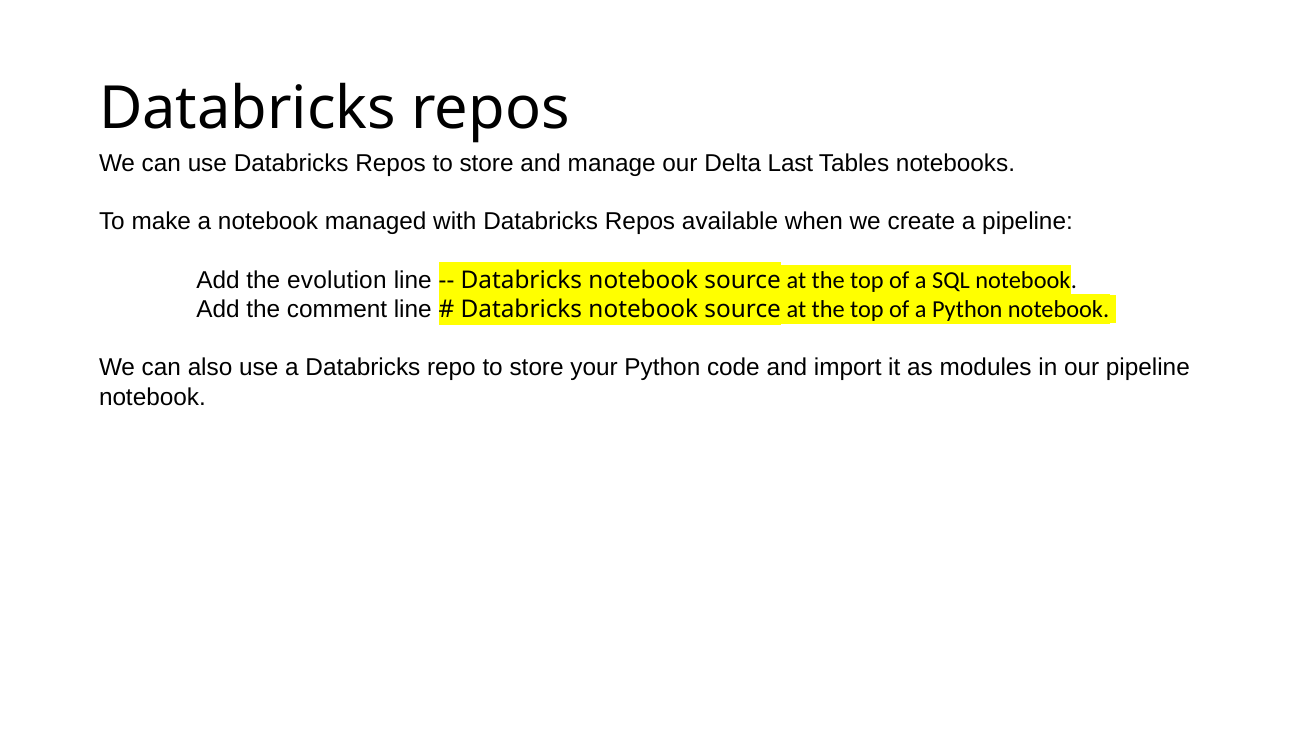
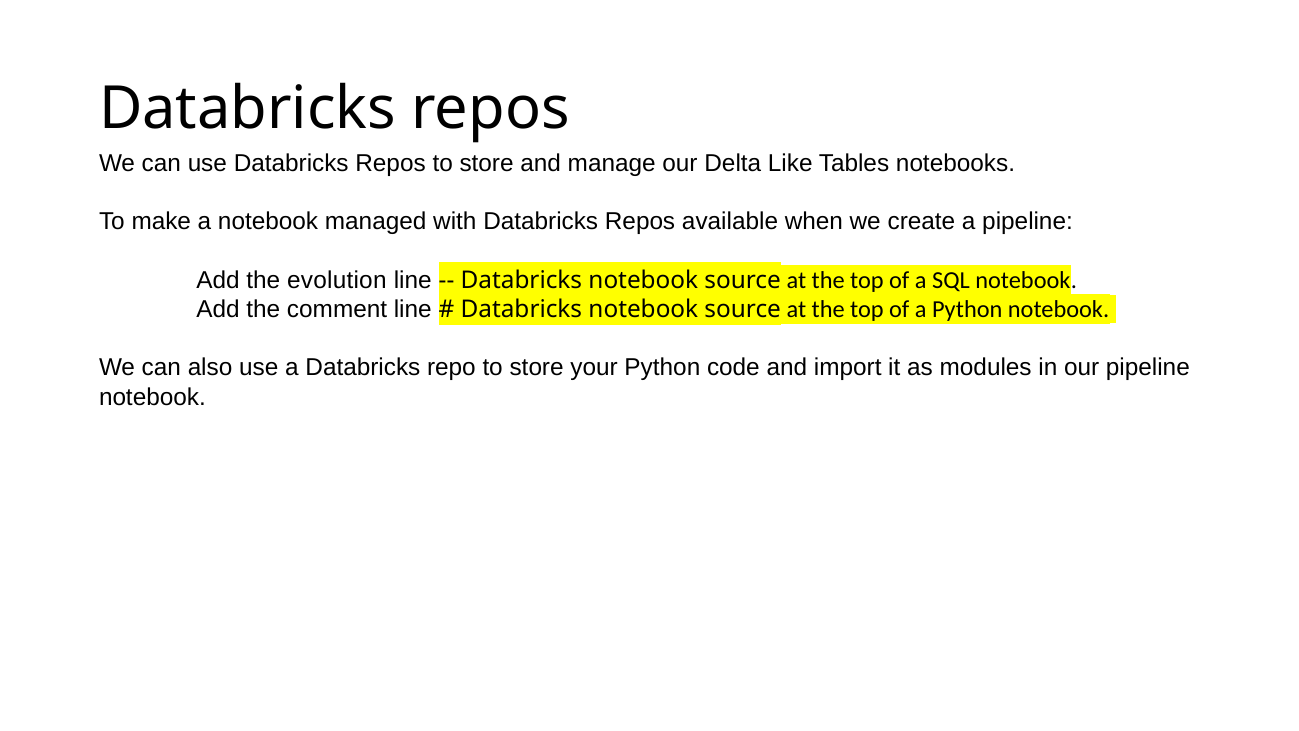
Last: Last -> Like
